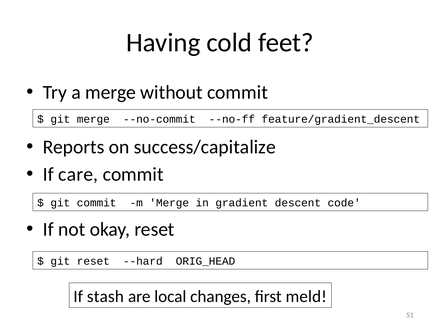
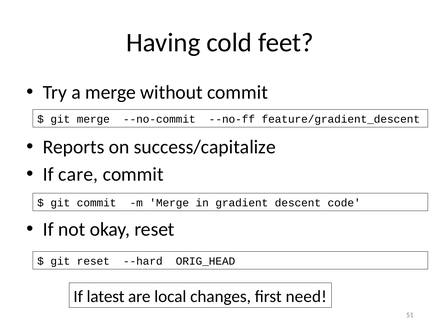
stash: stash -> latest
meld: meld -> need
